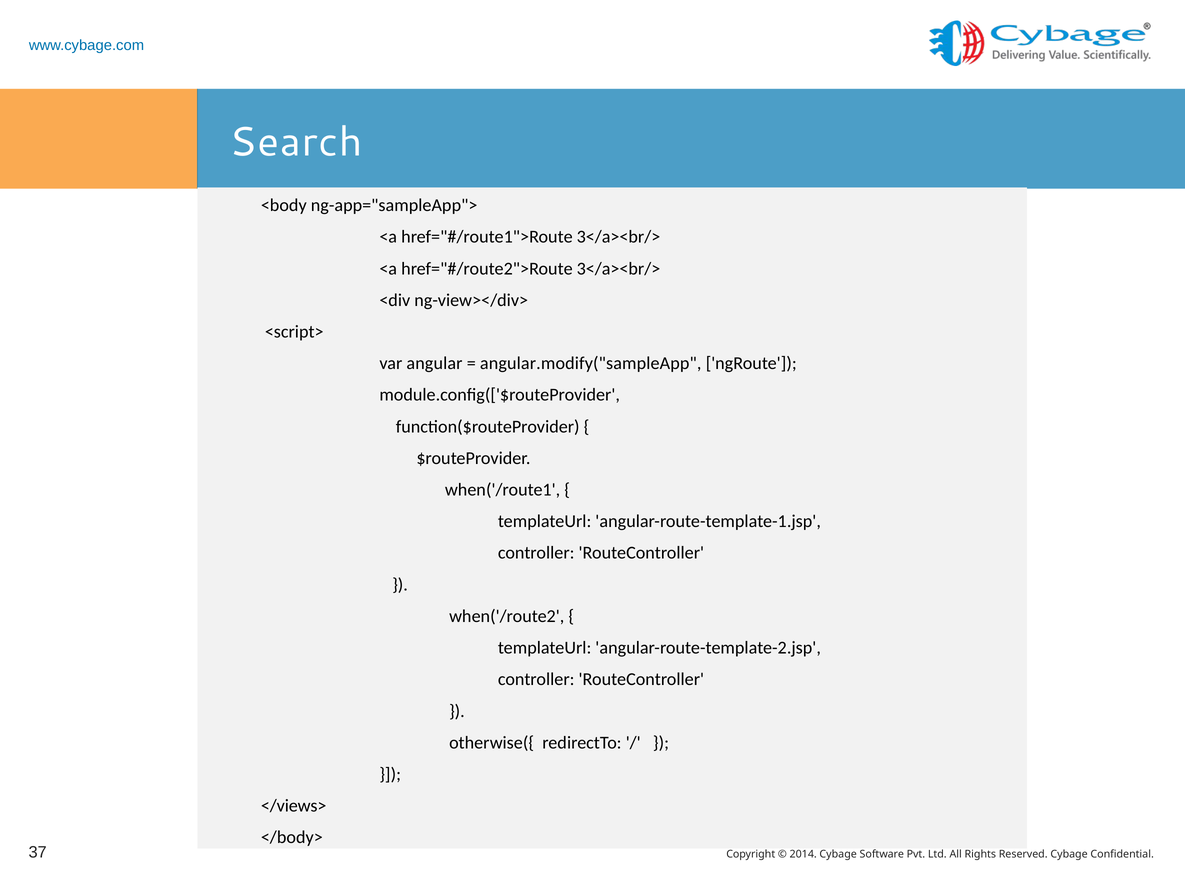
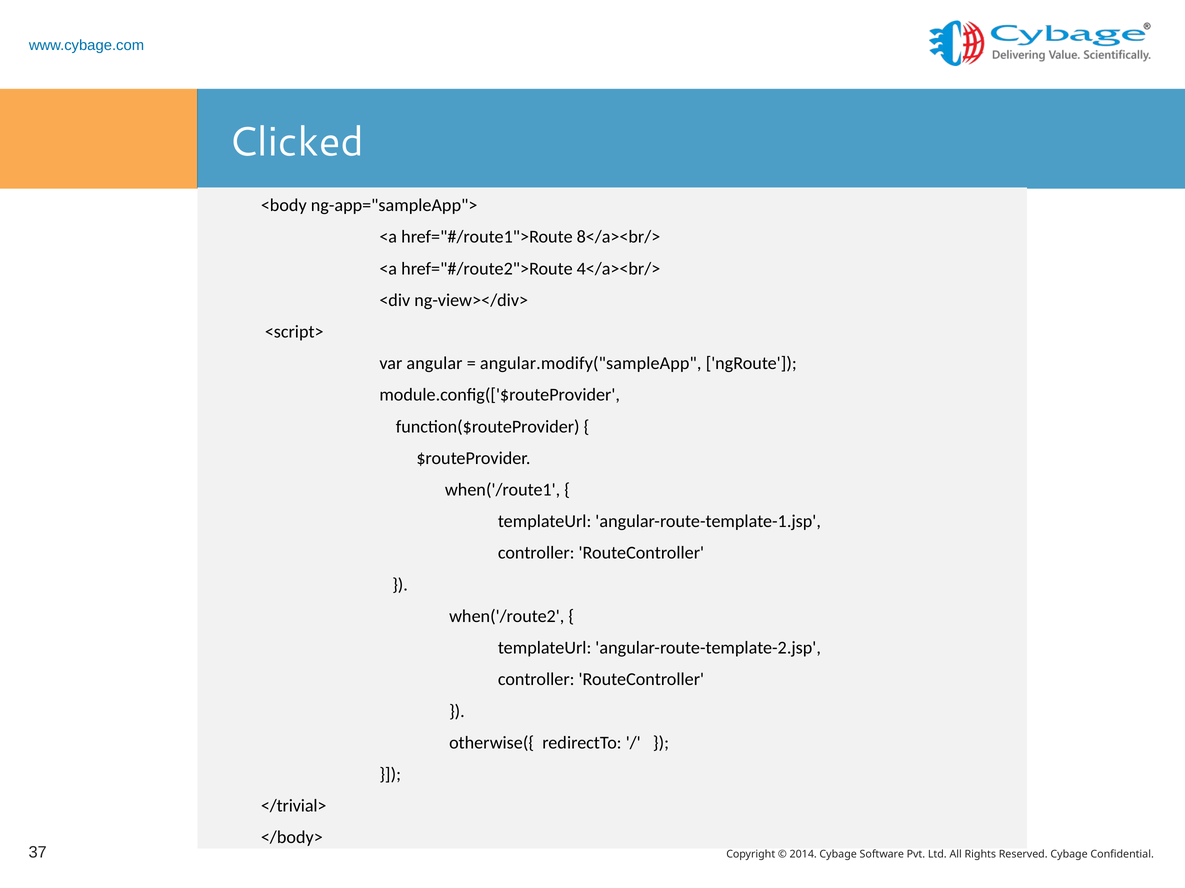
Search: Search -> Clicked
3</a><br/> at (618, 237): 3</a><br/> -> 8</a><br/>
3</a><br/> at (618, 269): 3</a><br/> -> 4</a><br/>
</views>: </views> -> </trivial>
